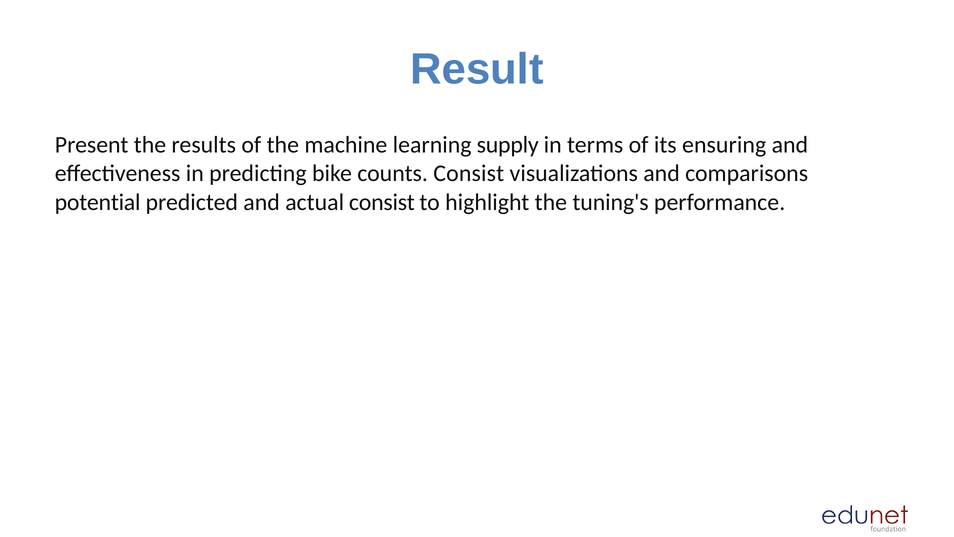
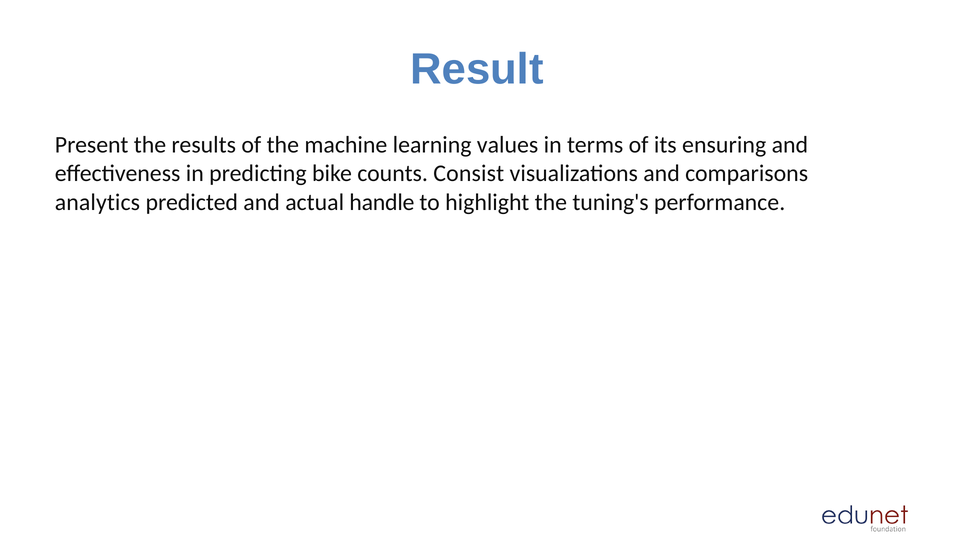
supply: supply -> values
potential: potential -> analytics
actual consist: consist -> handle
